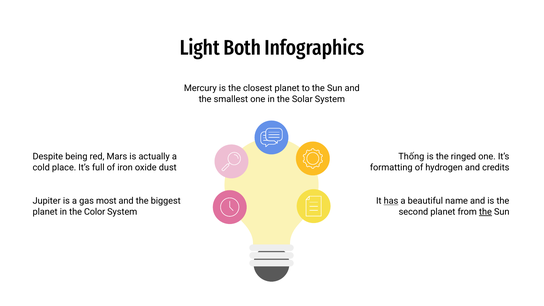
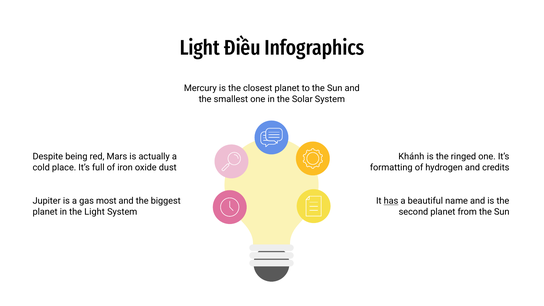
Both: Both -> Điều
Thống: Thống -> Khánh
the Color: Color -> Light
the at (485, 212) underline: present -> none
